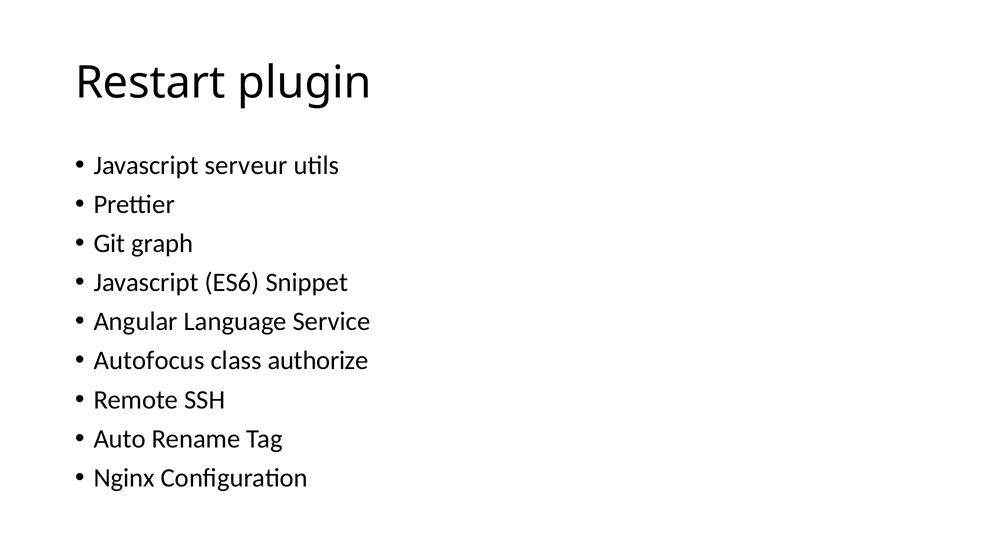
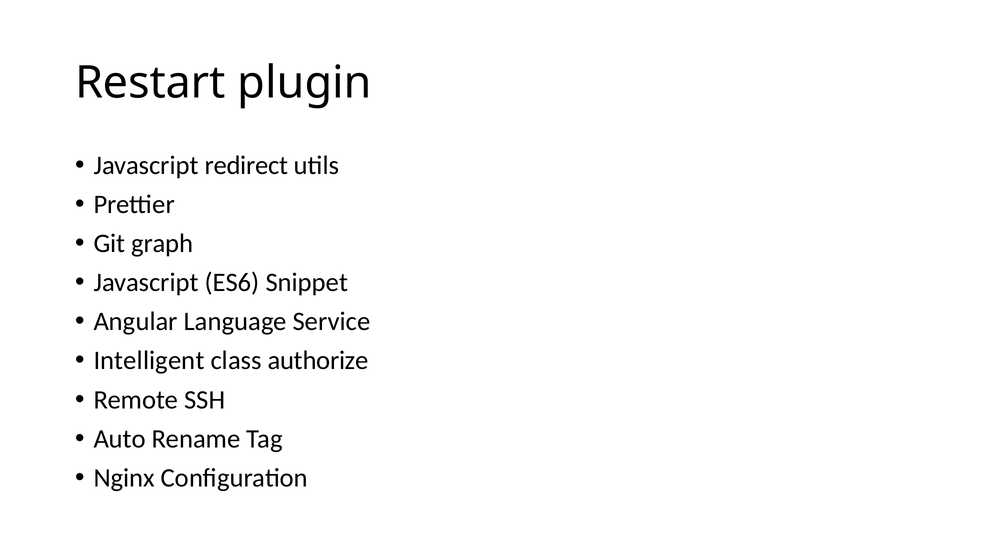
serveur: serveur -> redirect
Autofocus: Autofocus -> Intelligent
